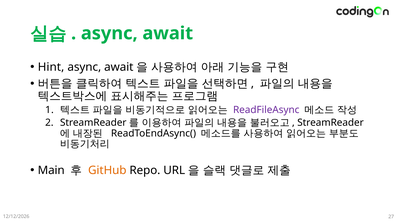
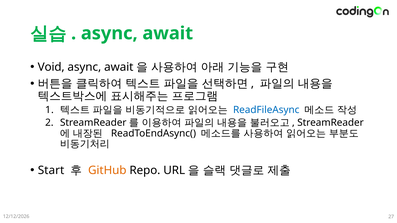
Hint: Hint -> Void
ReadFileAsync colour: purple -> blue
Main: Main -> Start
